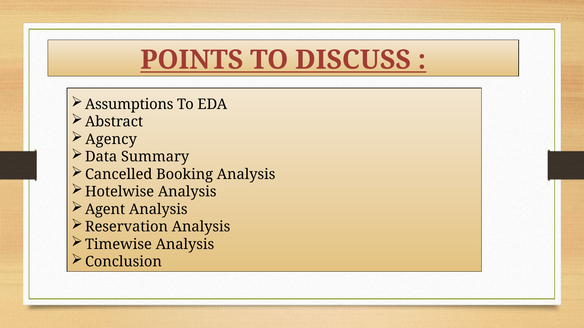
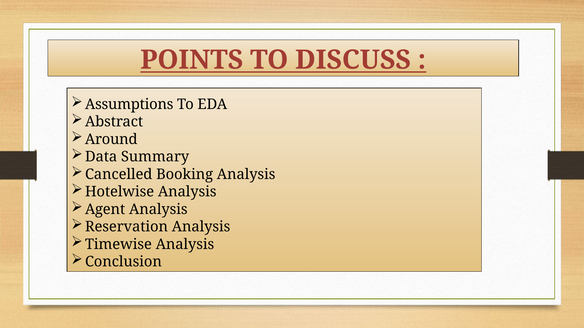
Agency: Agency -> Around
